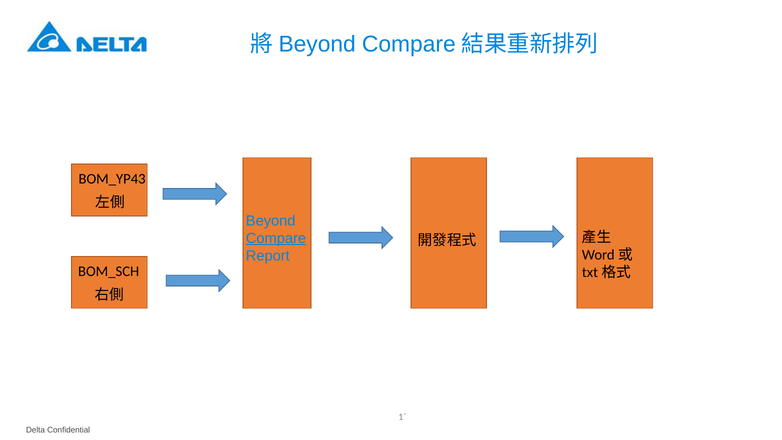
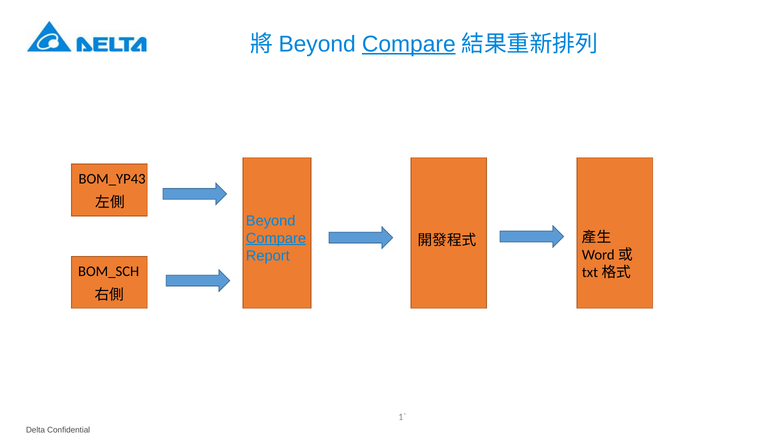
Compare at (409, 44) underline: none -> present
